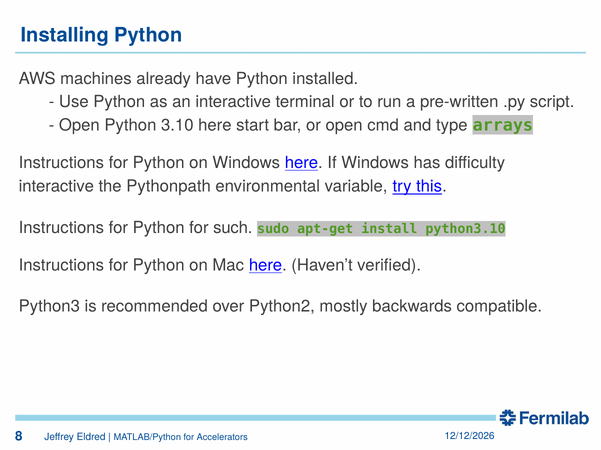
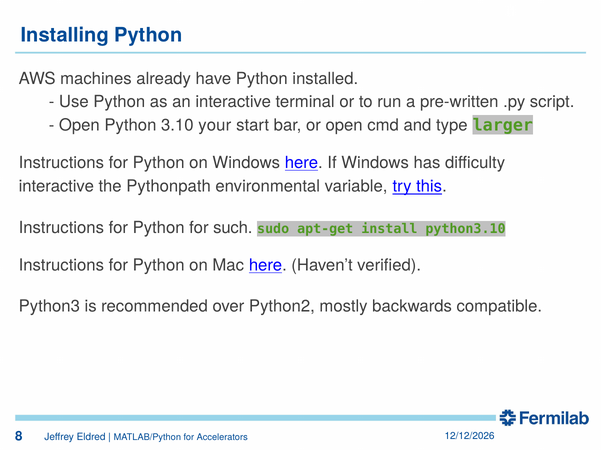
3.10 here: here -> your
arrays: arrays -> larger
